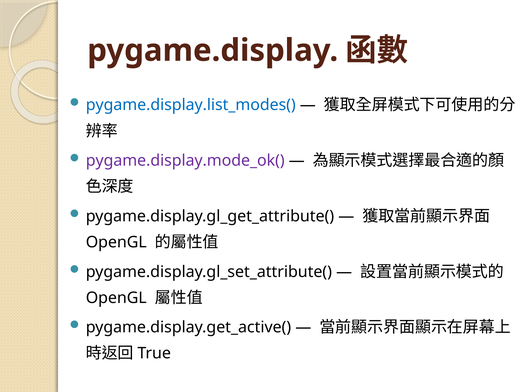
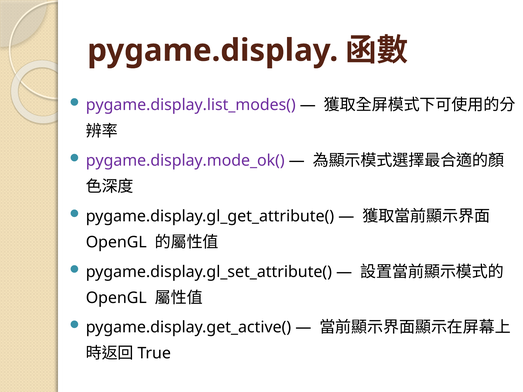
pygame.display.list_modes( colour: blue -> purple
